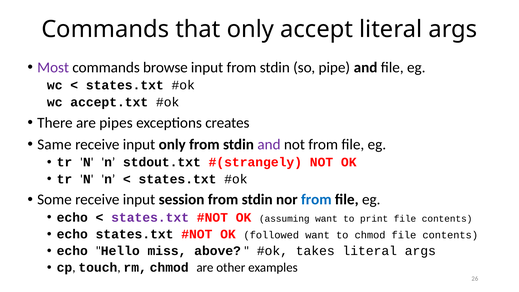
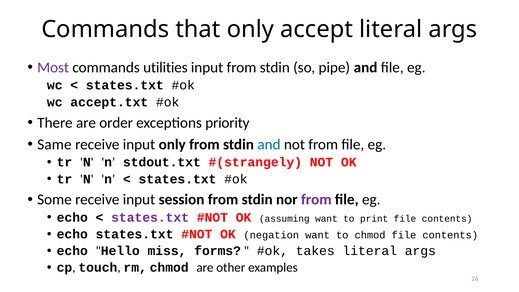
browse: browse -> utilities
pipes: pipes -> order
creates: creates -> priority
and at (269, 144) colour: purple -> blue
from at (316, 200) colour: blue -> purple
followed: followed -> negation
above: above -> forms
